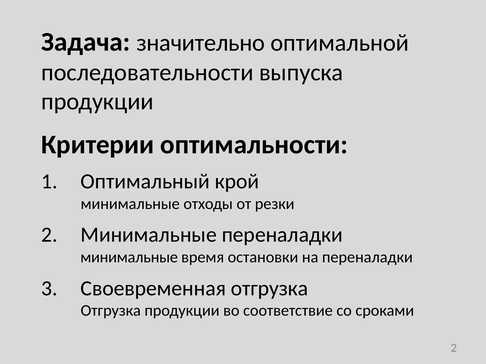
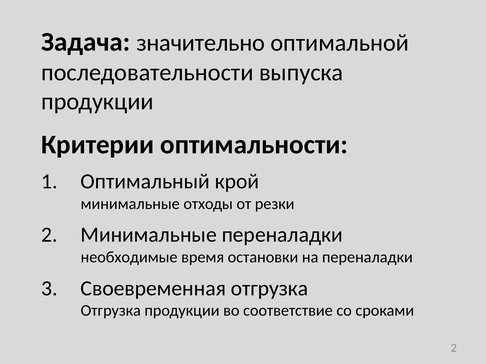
минимальные at (129, 257): минимальные -> необходимые
